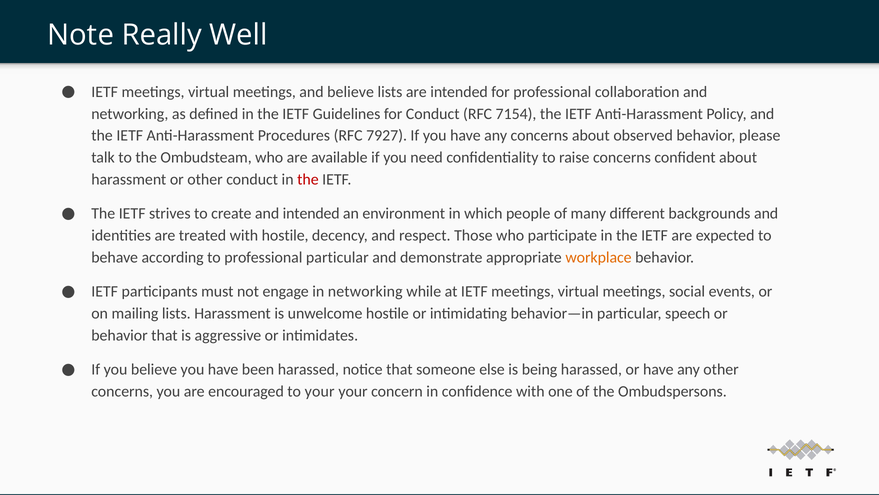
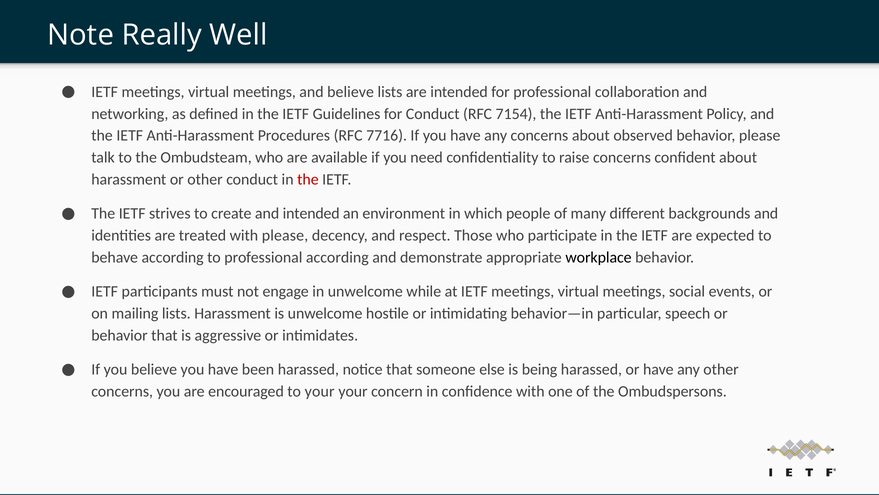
7927: 7927 -> 7716
with hostile: hostile -> please
professional particular: particular -> according
workplace colour: orange -> black
in networking: networking -> unwelcome
